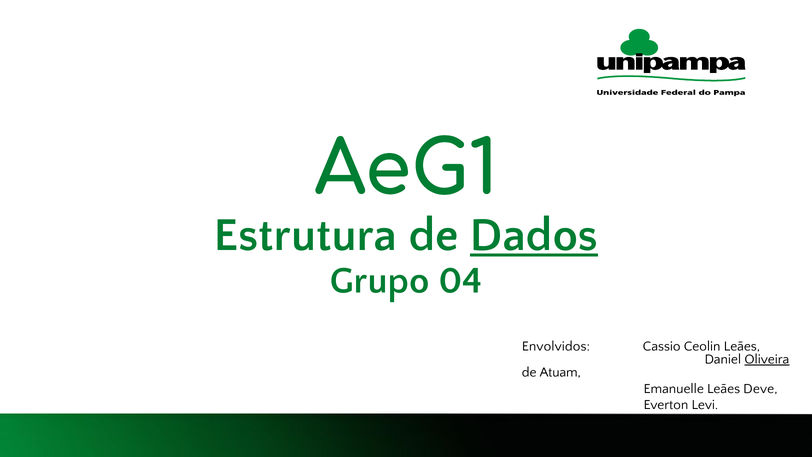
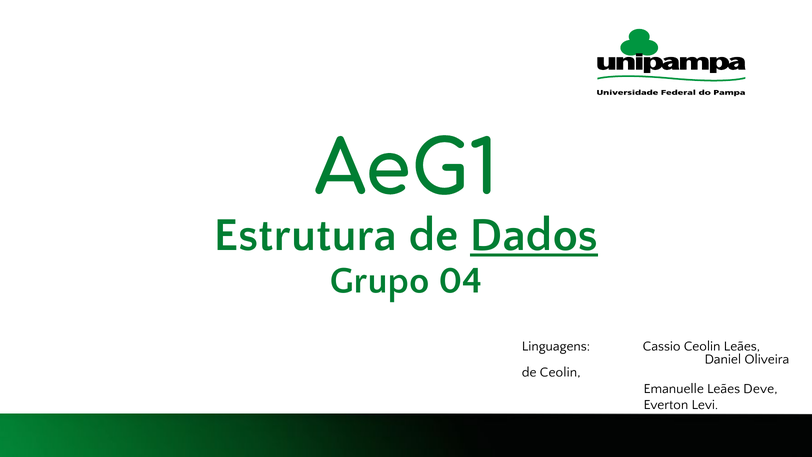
Envolvidos: Envolvidos -> Linguagens
Oliveira underline: present -> none
de Atuam: Atuam -> Ceolin
